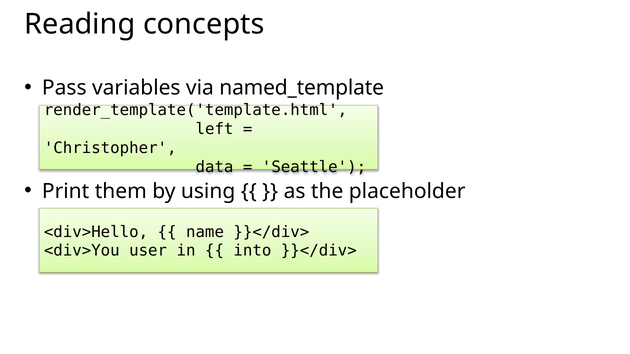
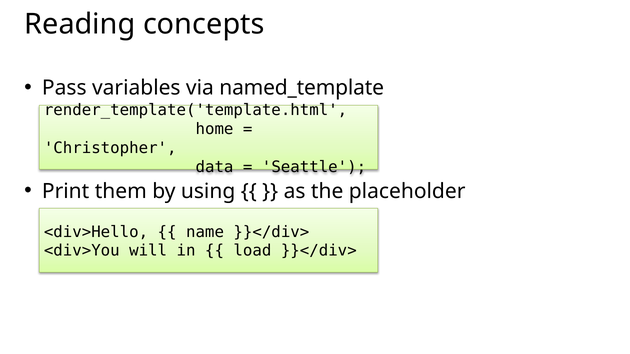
left: left -> home
user: user -> will
into: into -> load
